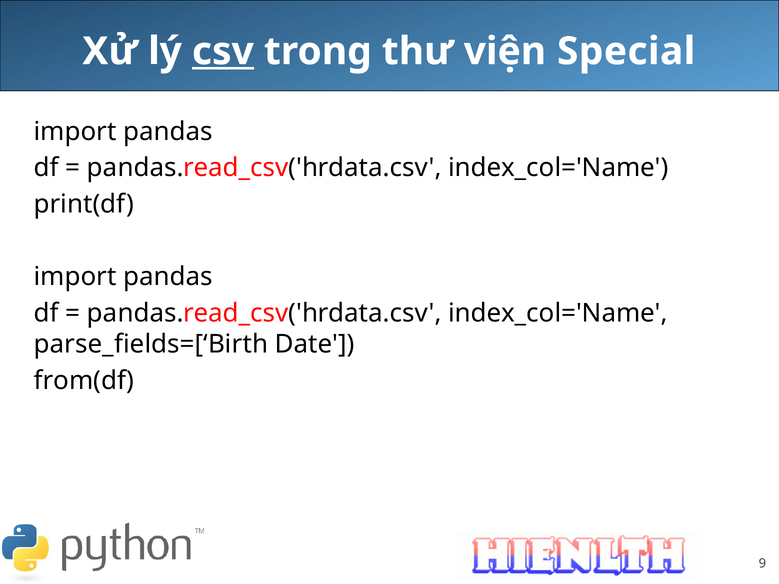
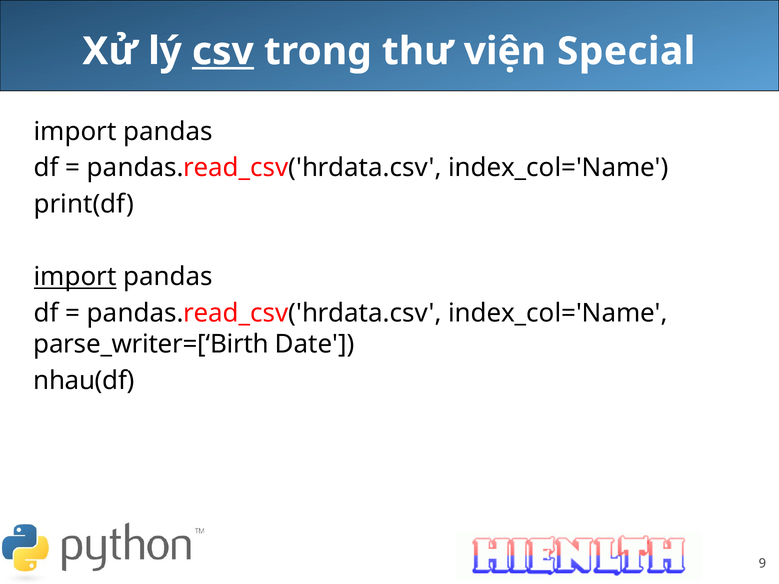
import at (75, 277) underline: none -> present
parse_fields=[‘Birth: parse_fields=[‘Birth -> parse_writer=[‘Birth
from(df: from(df -> nhau(df
